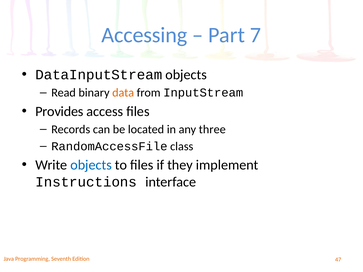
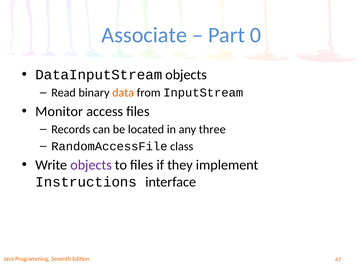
Accessing: Accessing -> Associate
7: 7 -> 0
Provides: Provides -> Monitor
objects at (91, 165) colour: blue -> purple
